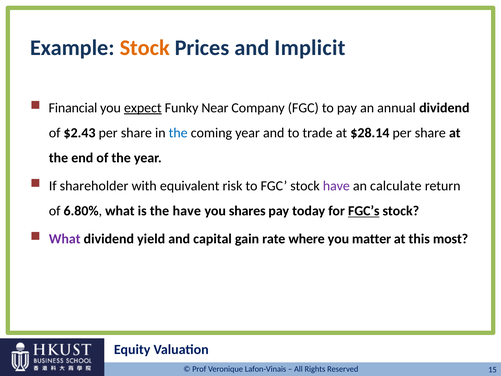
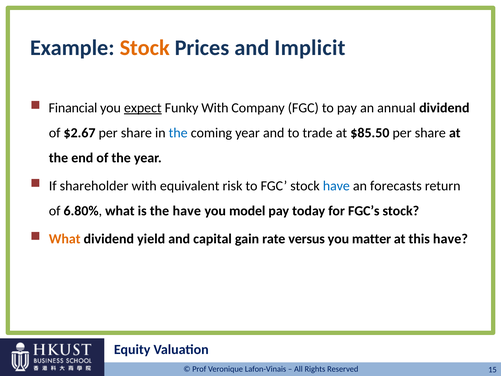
Funky Near: Near -> With
$2.43: $2.43 -> $2.67
$28.14: $28.14 -> $85.50
have at (336, 186) colour: purple -> blue
calculate: calculate -> forecasts
shares: shares -> model
FGC’s underline: present -> none
What at (65, 239) colour: purple -> orange
where: where -> versus
this most: most -> have
